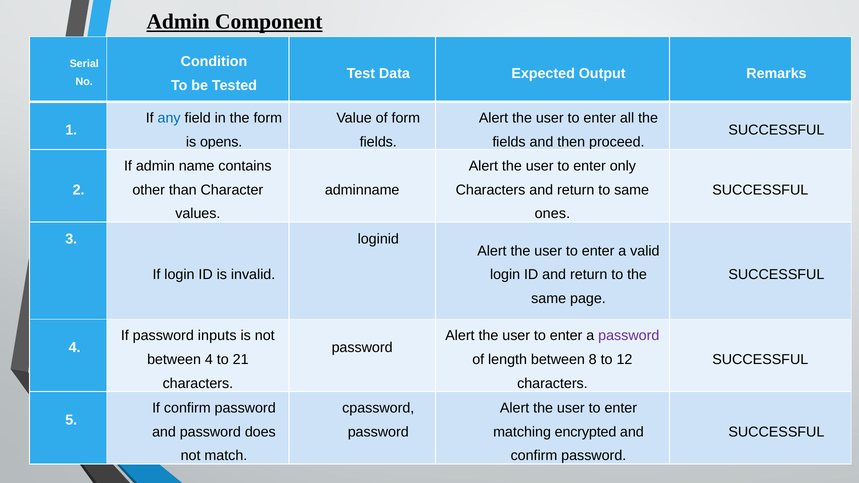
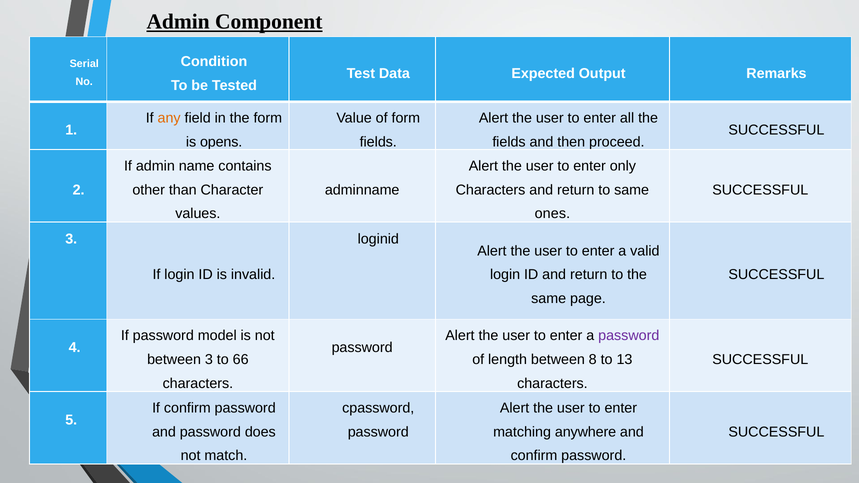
any colour: blue -> orange
inputs: inputs -> model
between 4: 4 -> 3
21: 21 -> 66
12: 12 -> 13
encrypted: encrypted -> anywhere
